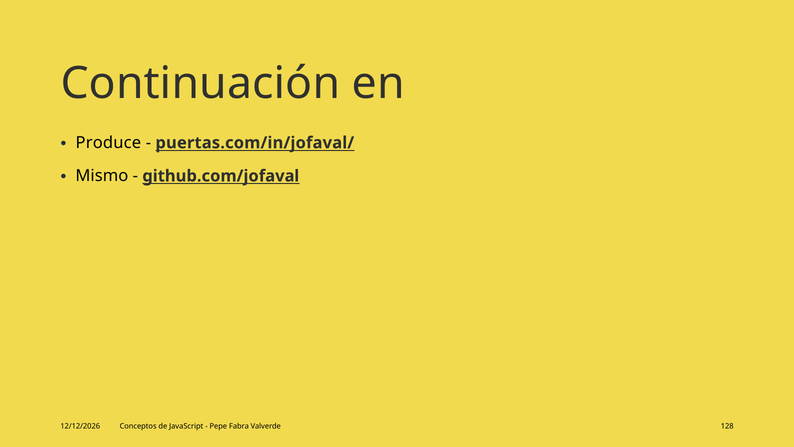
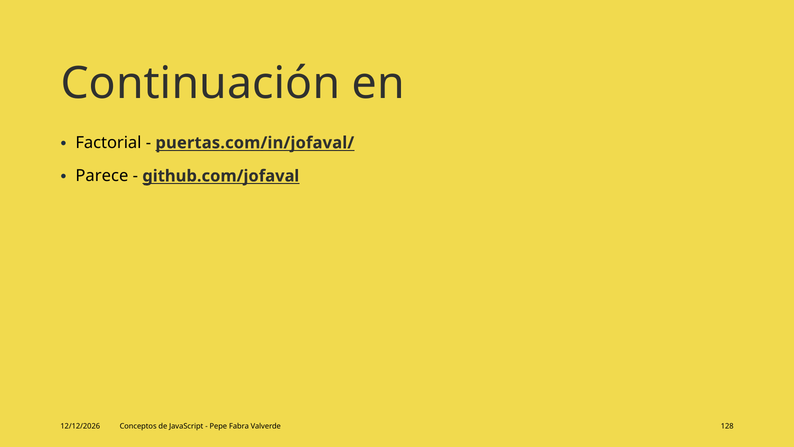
Produce: Produce -> Factorial
Mismo: Mismo -> Parece
